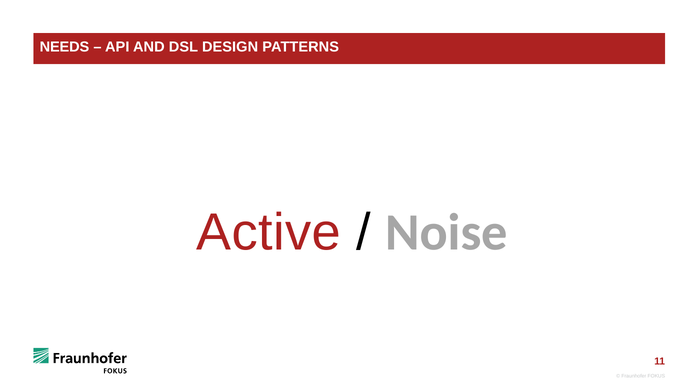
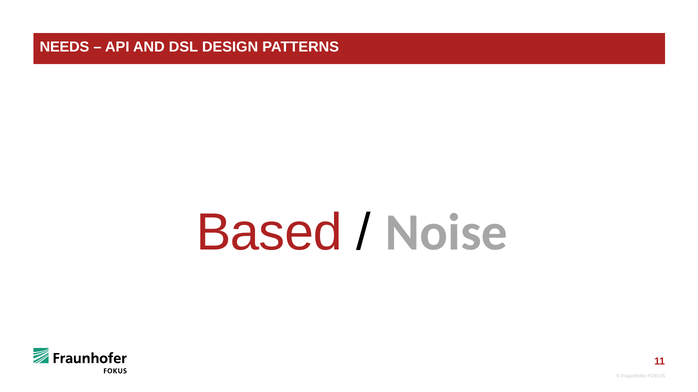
Active: Active -> Based
